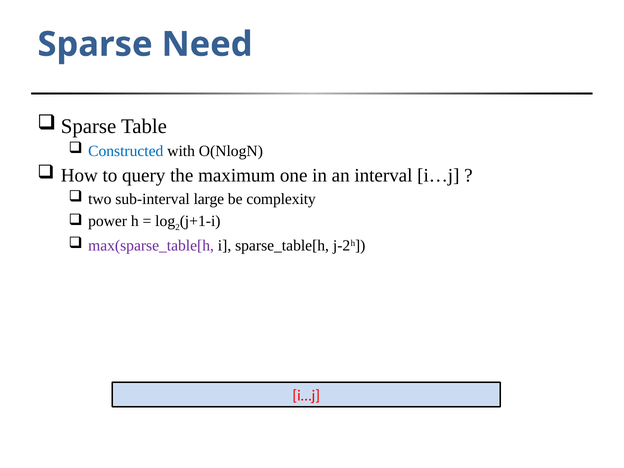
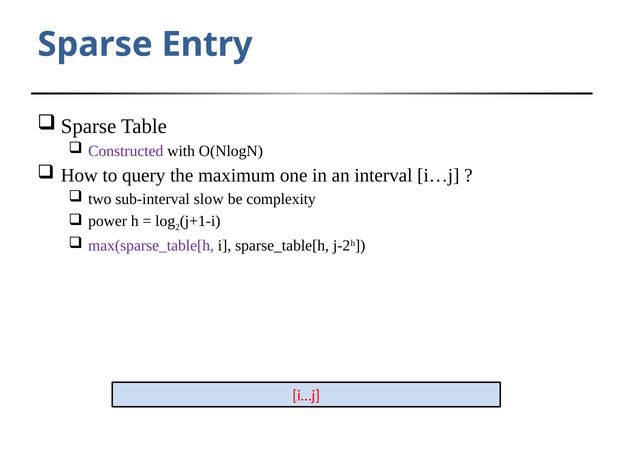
Need: Need -> Entry
Constructed colour: blue -> purple
large: large -> slow
